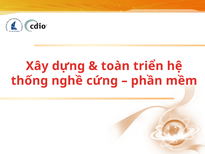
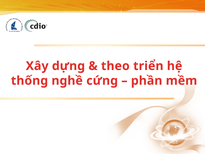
toàn: toàn -> theo
